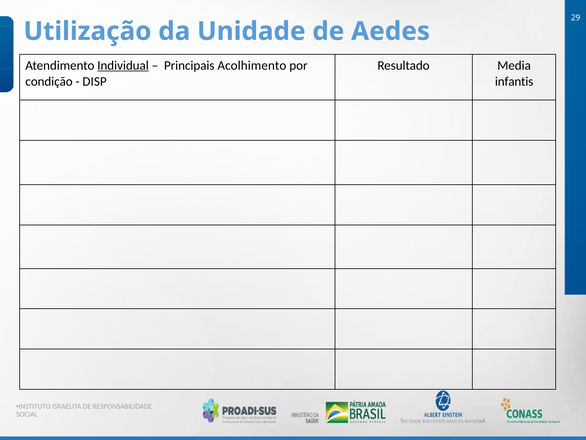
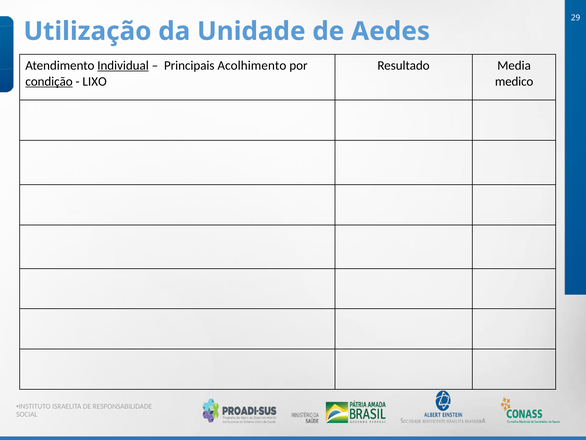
condição underline: none -> present
DISP: DISP -> LIXO
infantis: infantis -> medico
